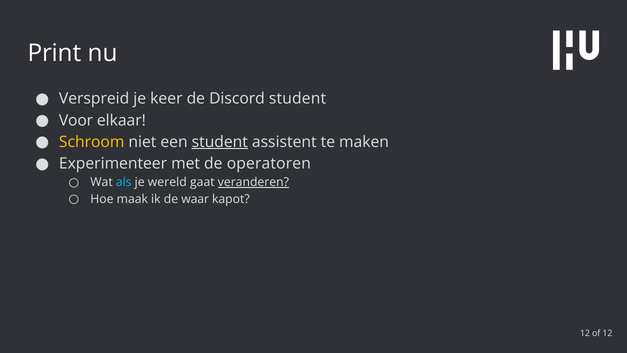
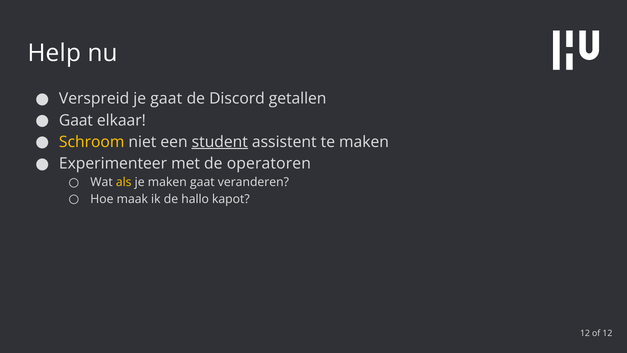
Print: Print -> Help
je keer: keer -> gaat
Discord student: student -> getallen
Voor at (76, 120): Voor -> Gaat
als colour: light blue -> yellow
je wereld: wereld -> maken
veranderen underline: present -> none
waar: waar -> hallo
